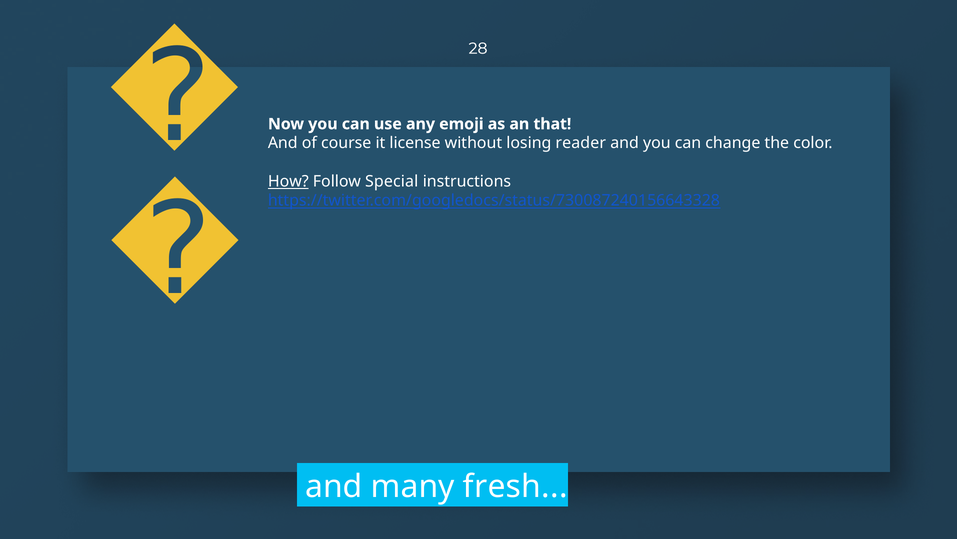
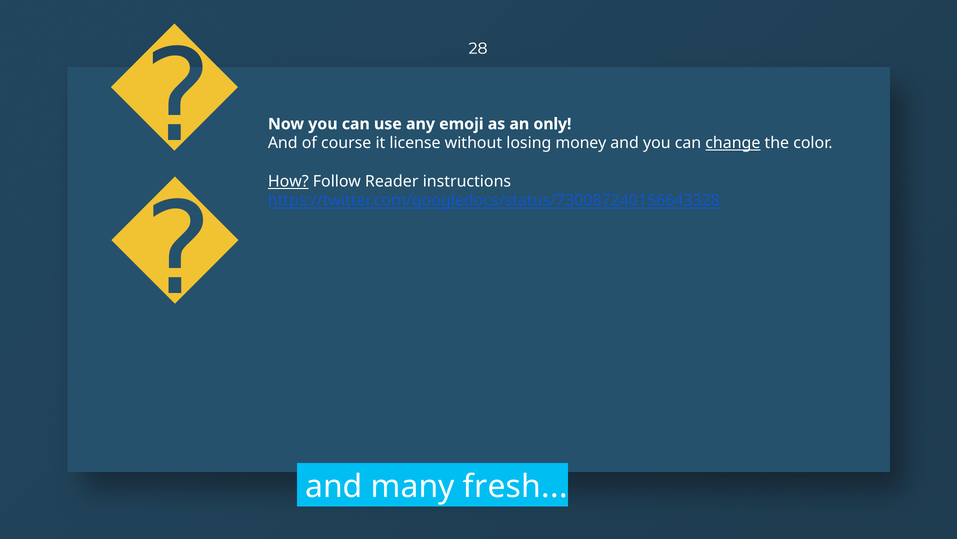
that: that -> only
reader: reader -> money
change underline: none -> present
Special: Special -> Reader
